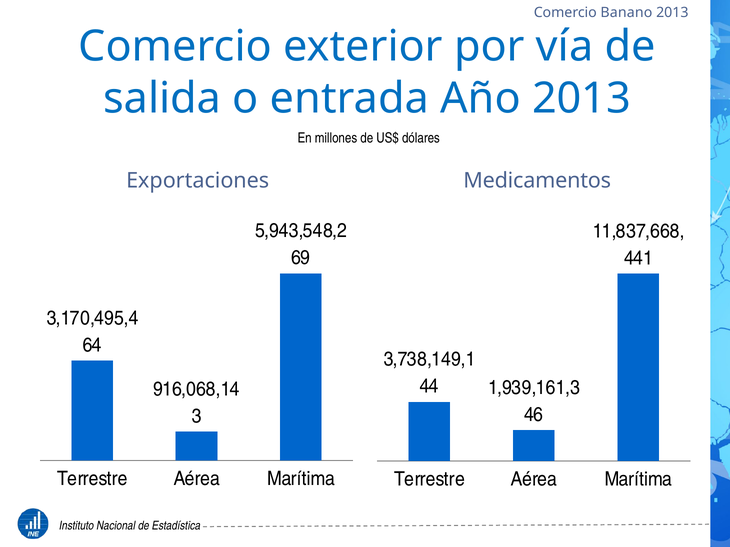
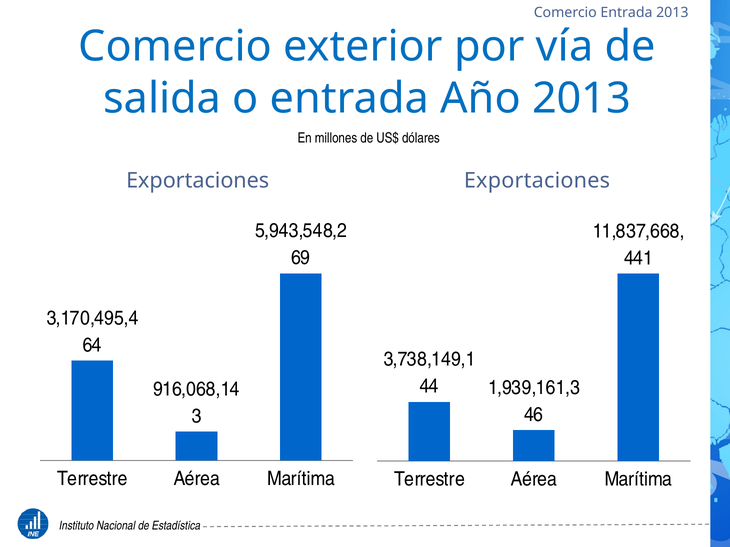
Comercio Banano: Banano -> Entrada
Exportaciones Medicamentos: Medicamentos -> Exportaciones
